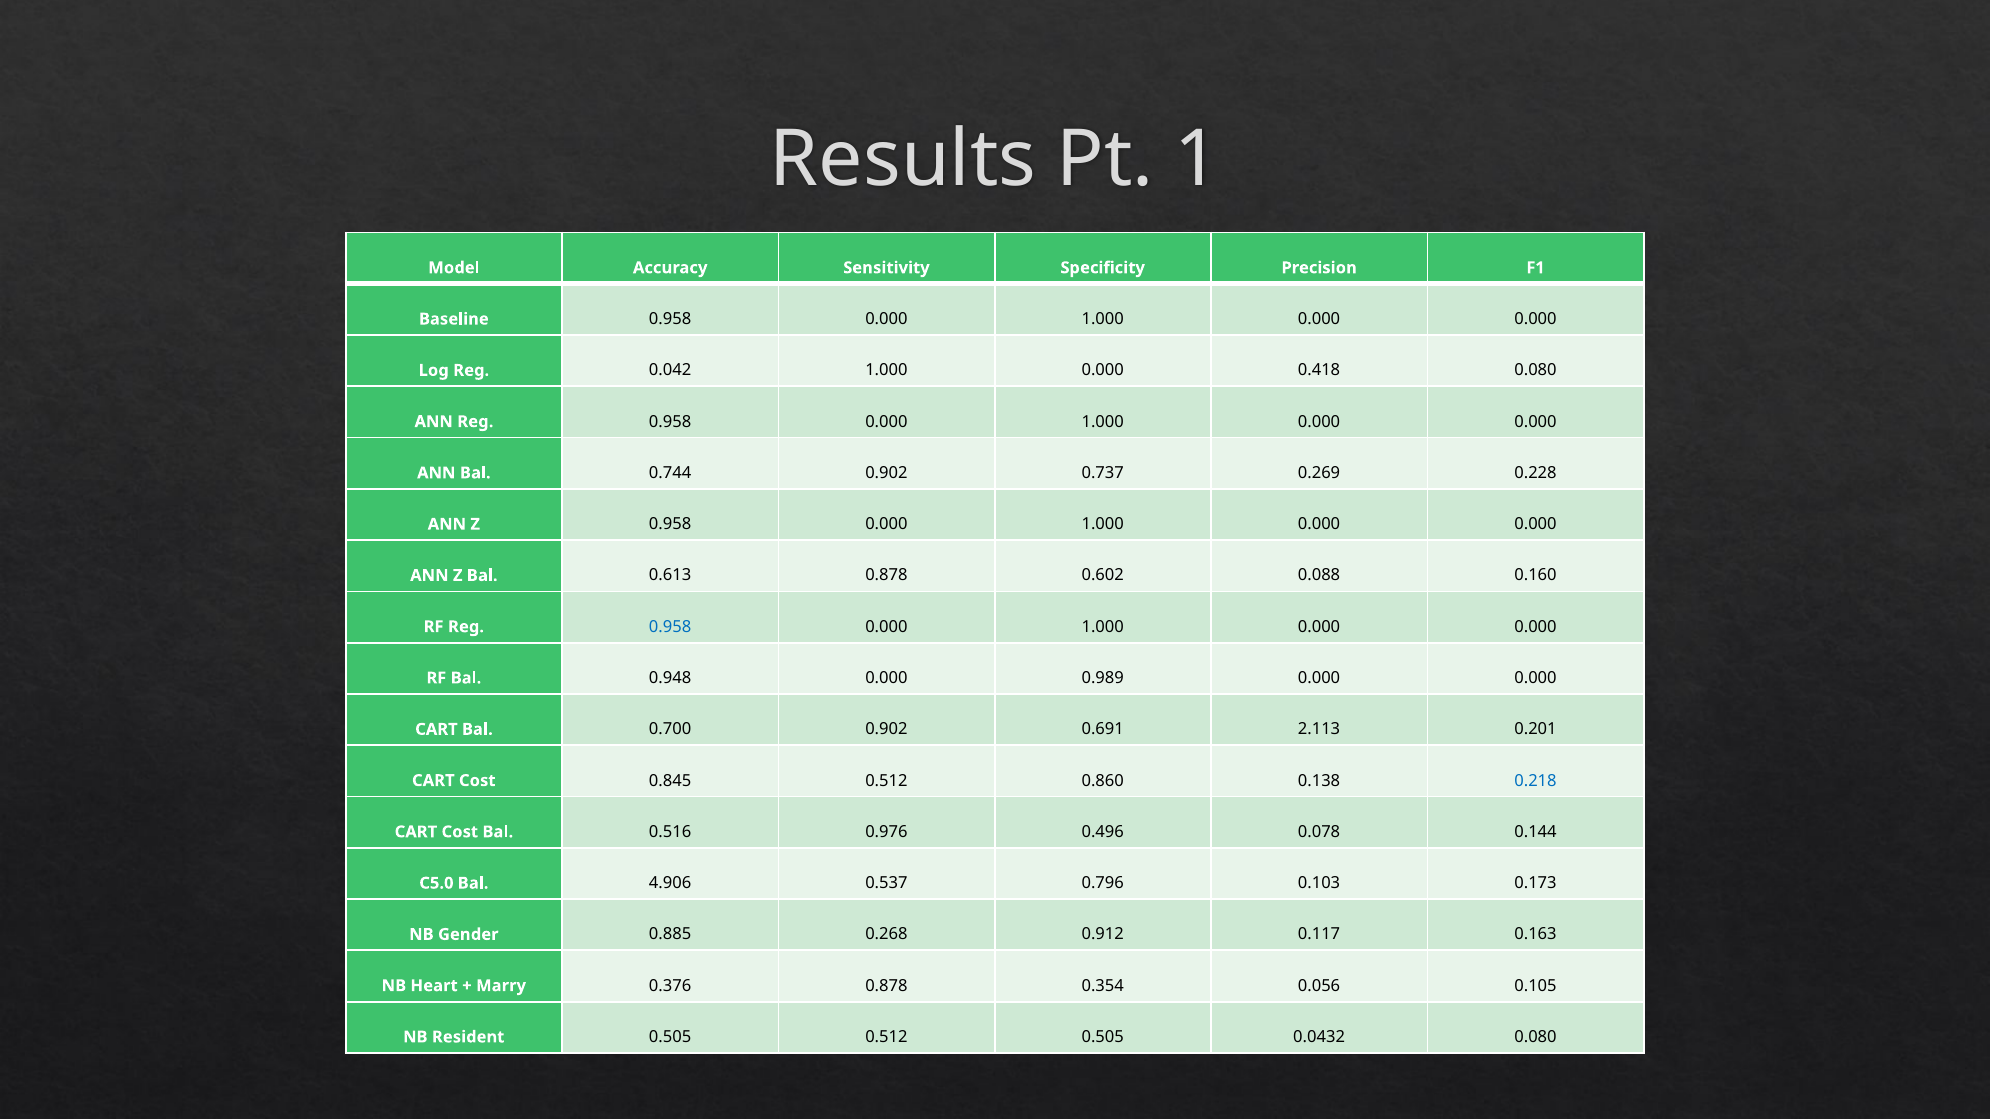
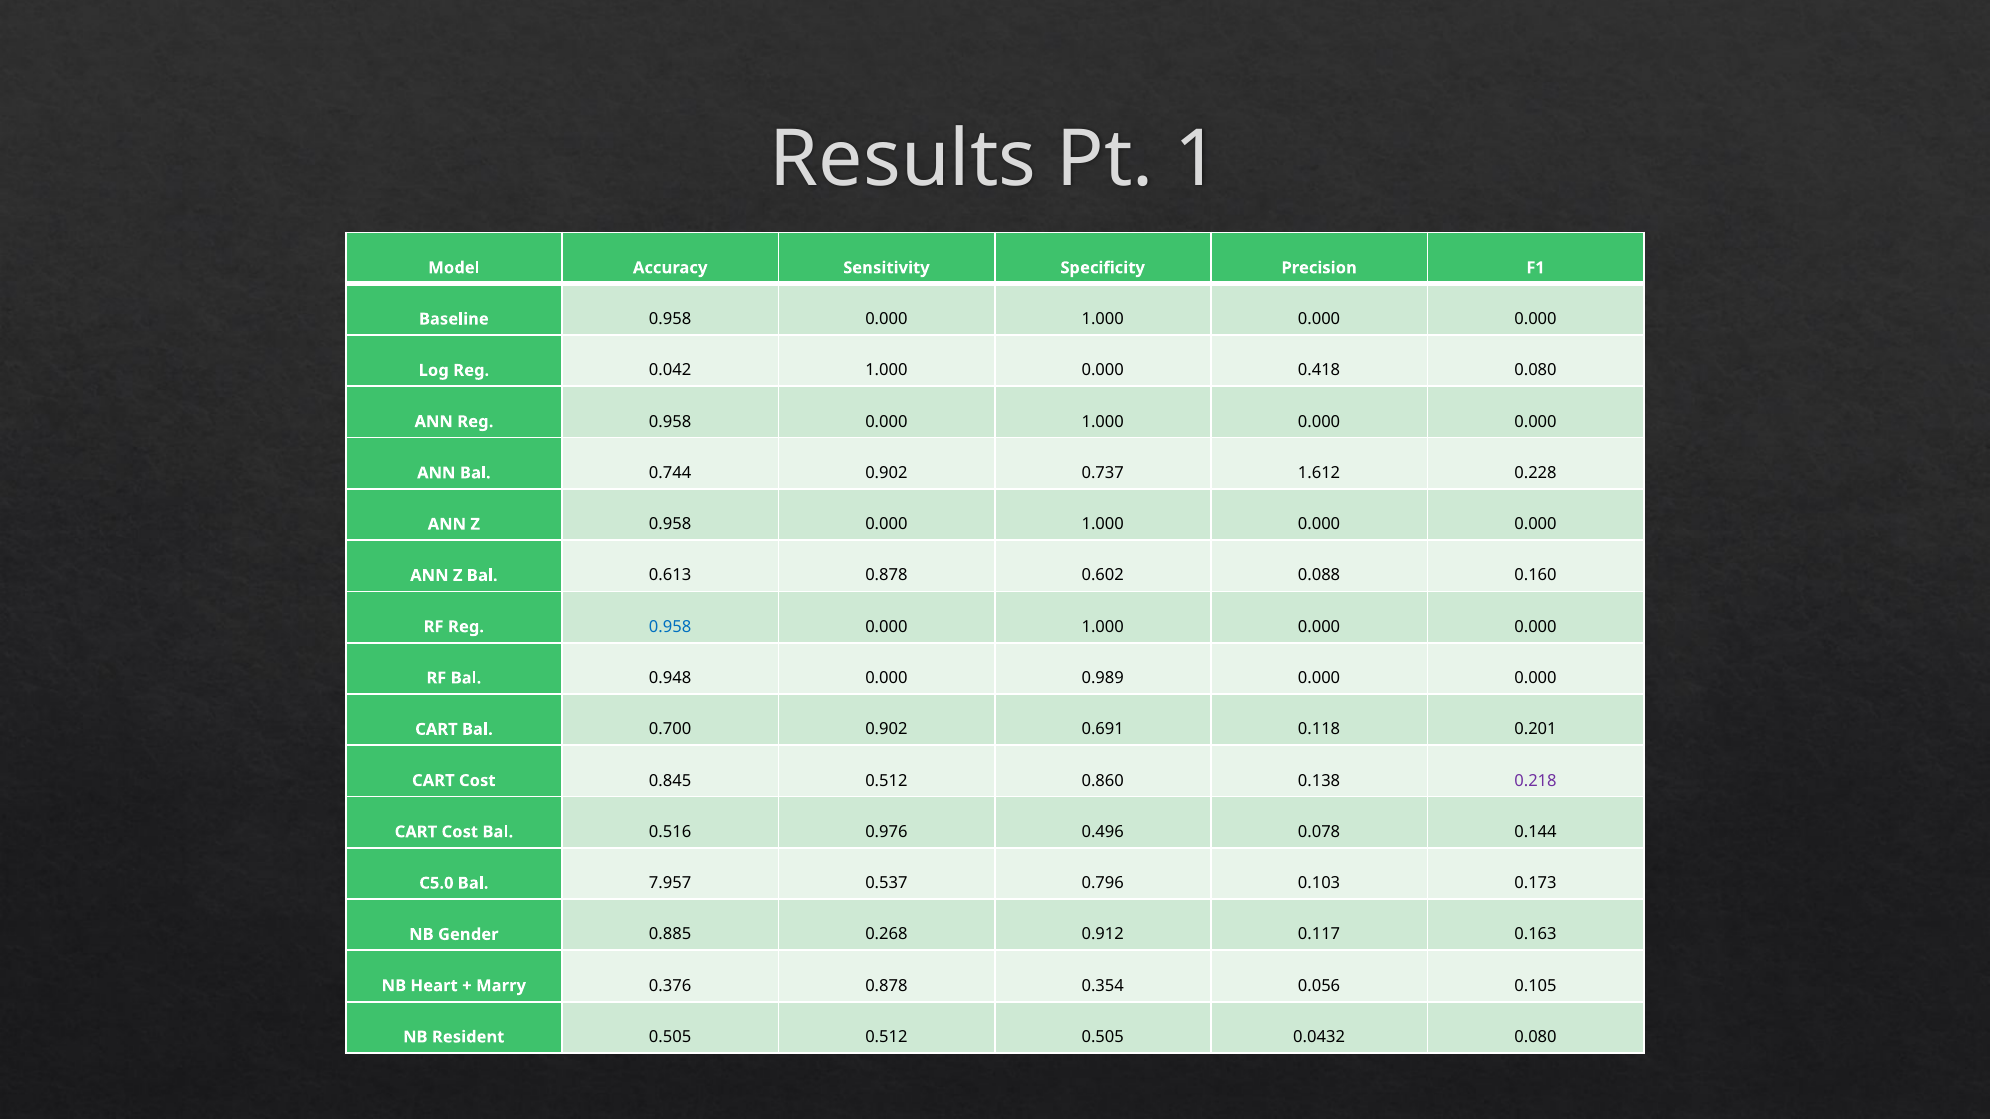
0.269: 0.269 -> 1.612
2.113: 2.113 -> 0.118
0.218 colour: blue -> purple
4.906: 4.906 -> 7.957
